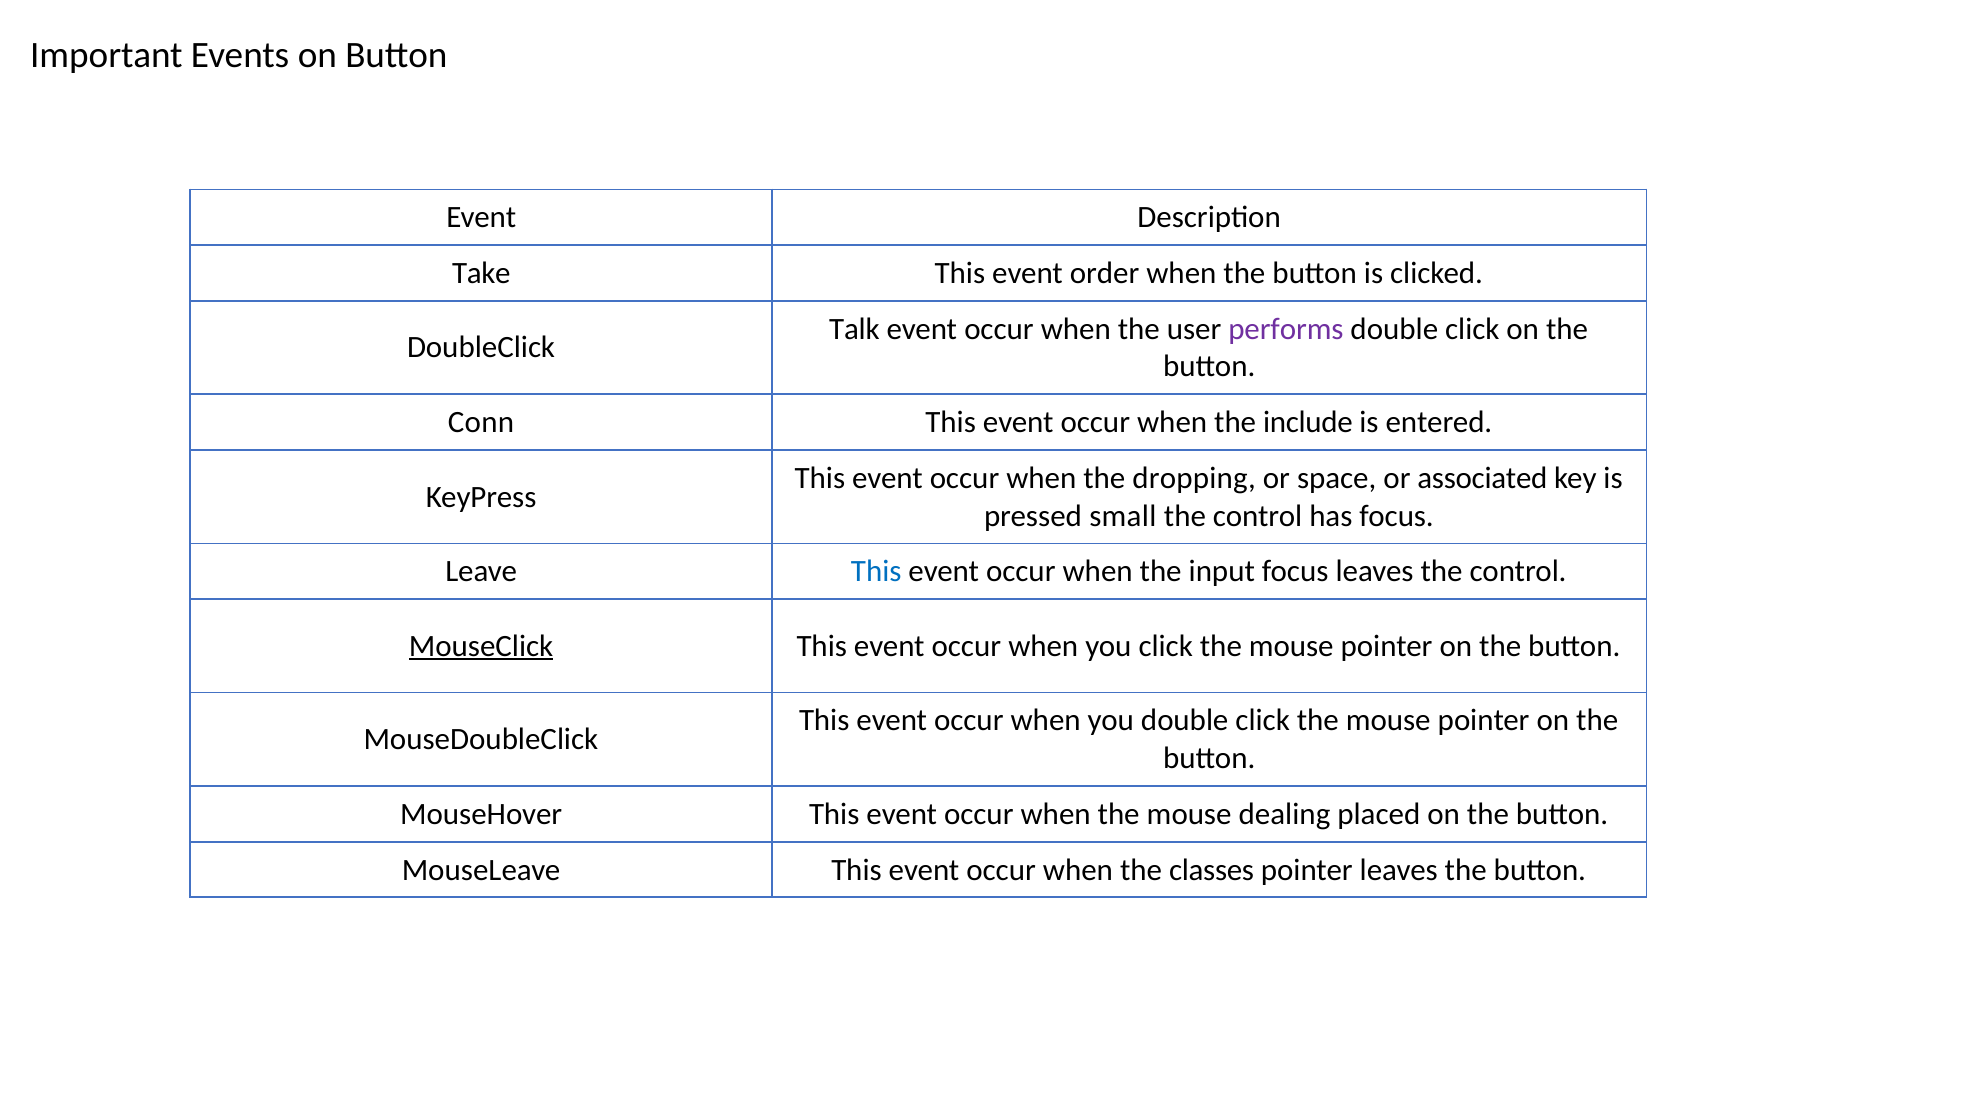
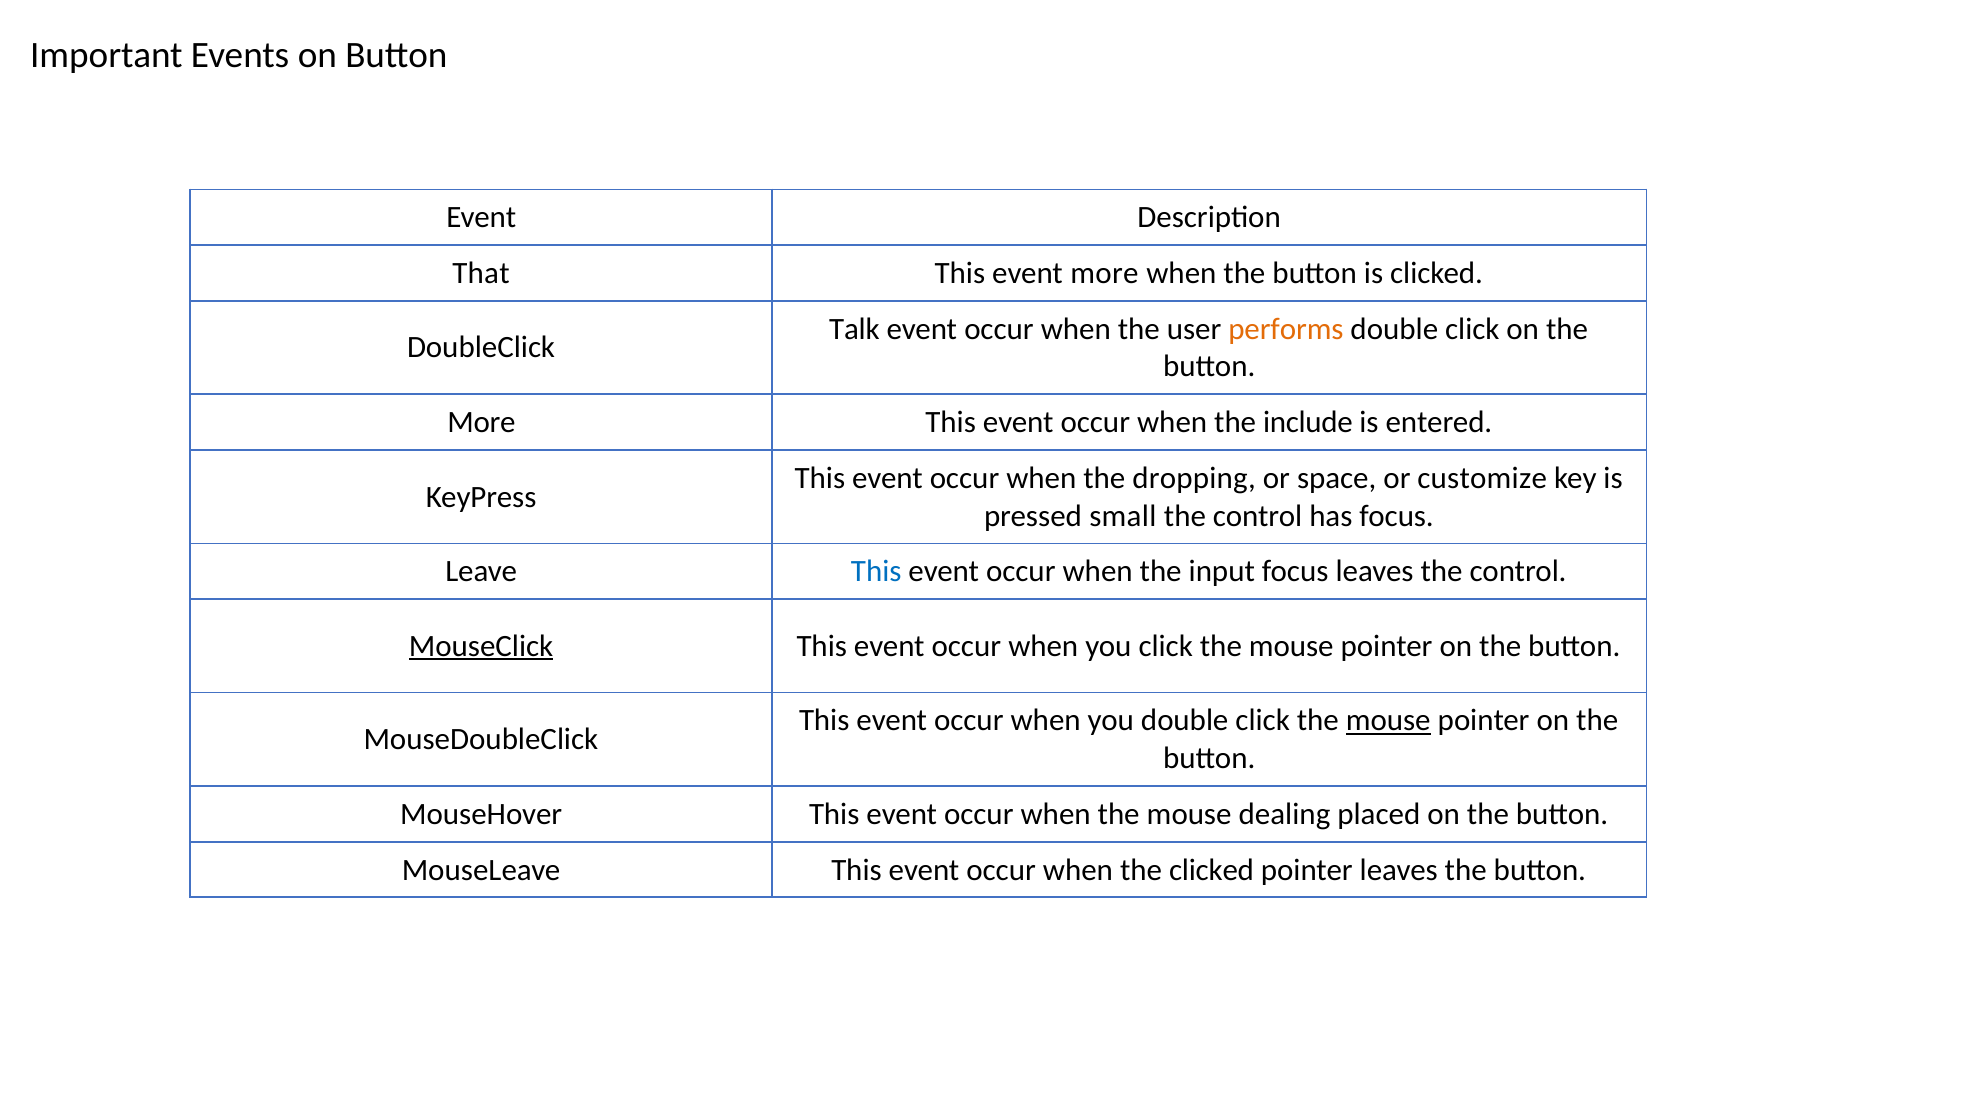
Take: Take -> That
event order: order -> more
performs colour: purple -> orange
Conn at (481, 422): Conn -> More
associated: associated -> customize
mouse at (1388, 721) underline: none -> present
the classes: classes -> clicked
